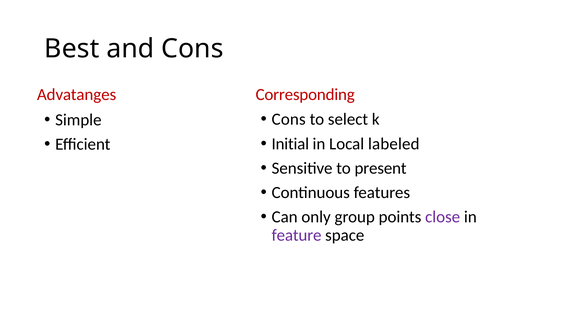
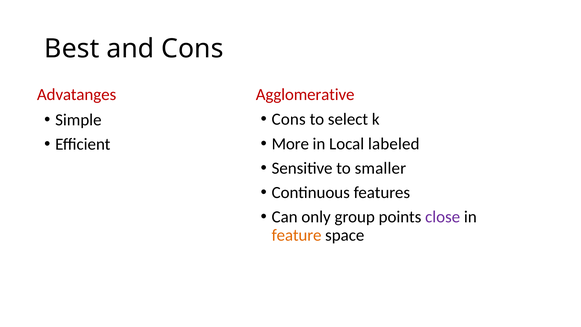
Corresponding: Corresponding -> Agglomerative
Initial: Initial -> More
present: present -> smaller
feature colour: purple -> orange
